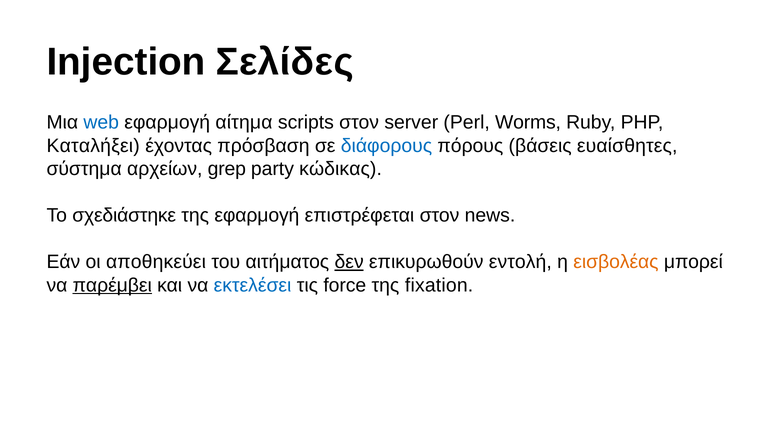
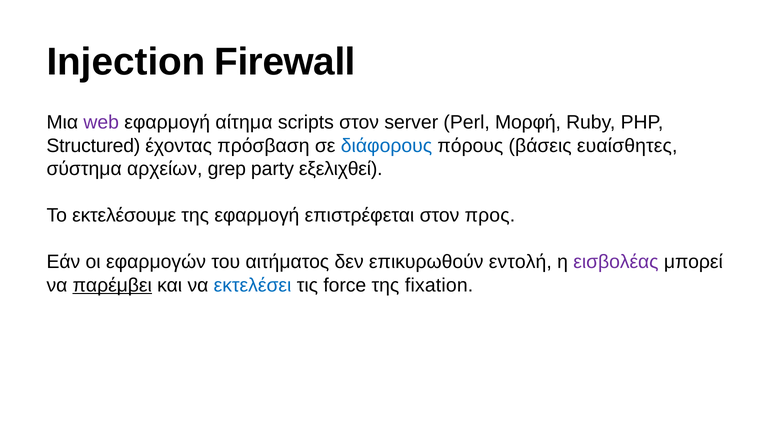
Σελίδες: Σελίδες -> Firewall
web colour: blue -> purple
Worms: Worms -> Μορφή
Καταλήξει: Καταλήξει -> Structured
κώδικας: κώδικας -> εξελιχθεί
σχεδιάστηκε: σχεδιάστηκε -> εκτελέσουμε
news: news -> προς
αποθηκεύει: αποθηκεύει -> εφαρμογών
δεν underline: present -> none
εισβολέας colour: orange -> purple
